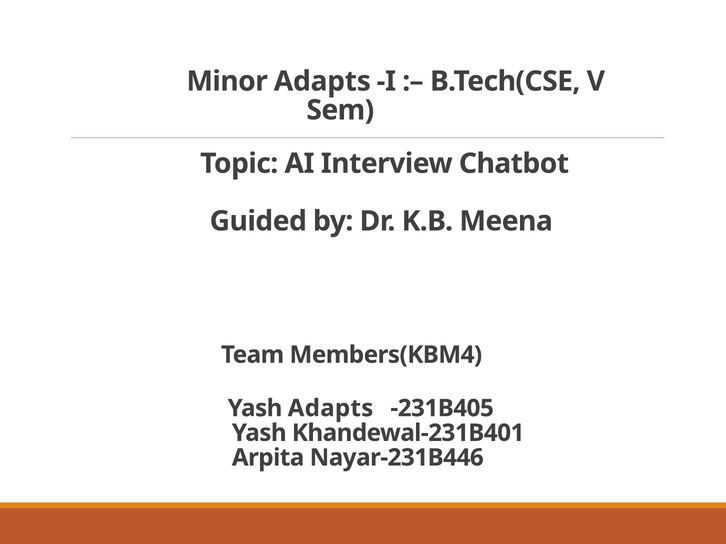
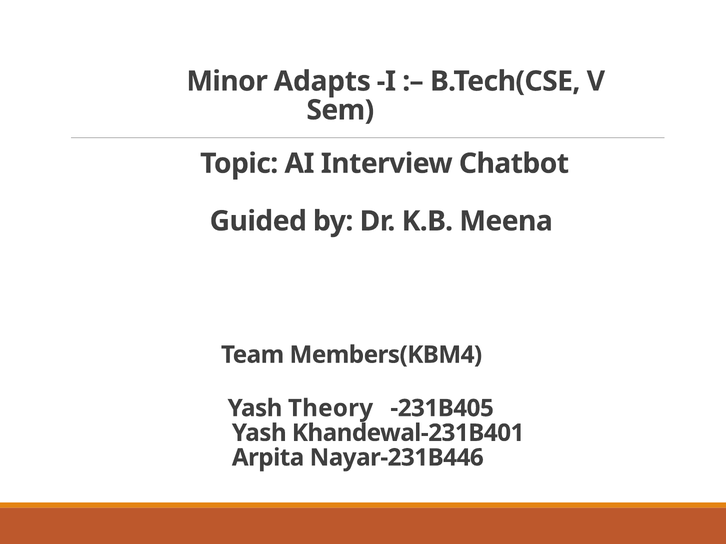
Yash Adapts: Adapts -> Theory
